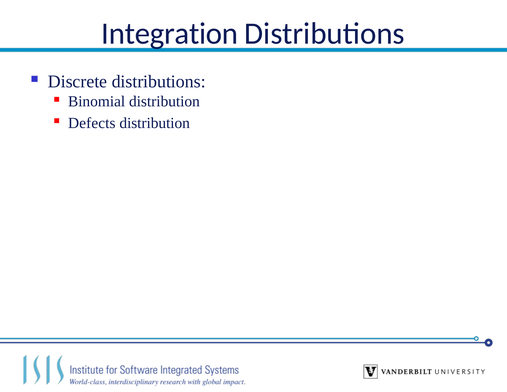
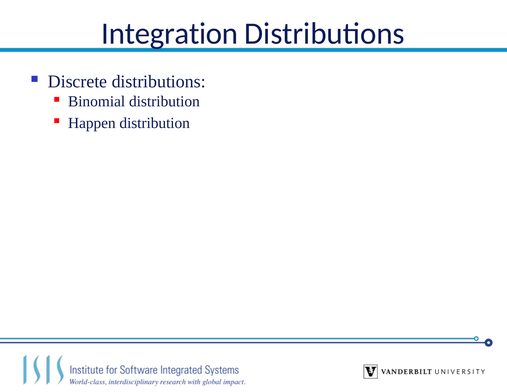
Defects: Defects -> Happen
